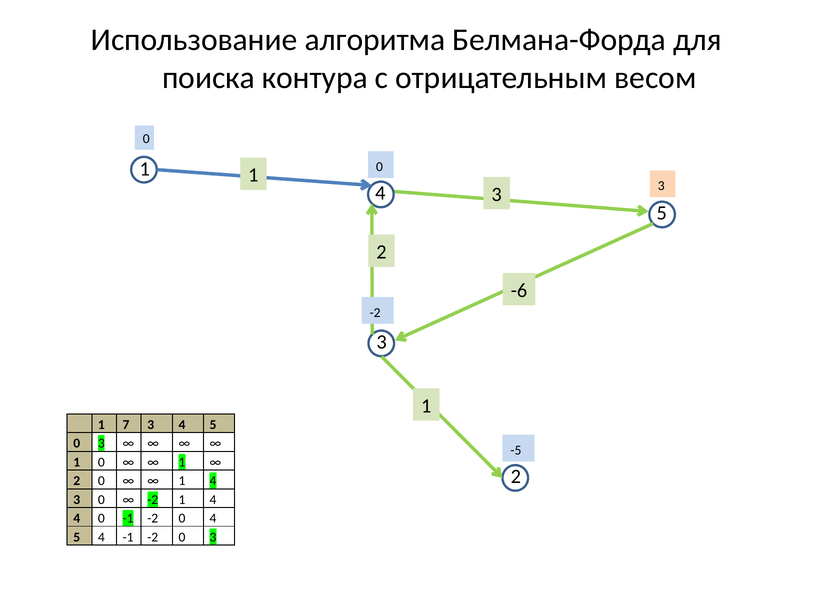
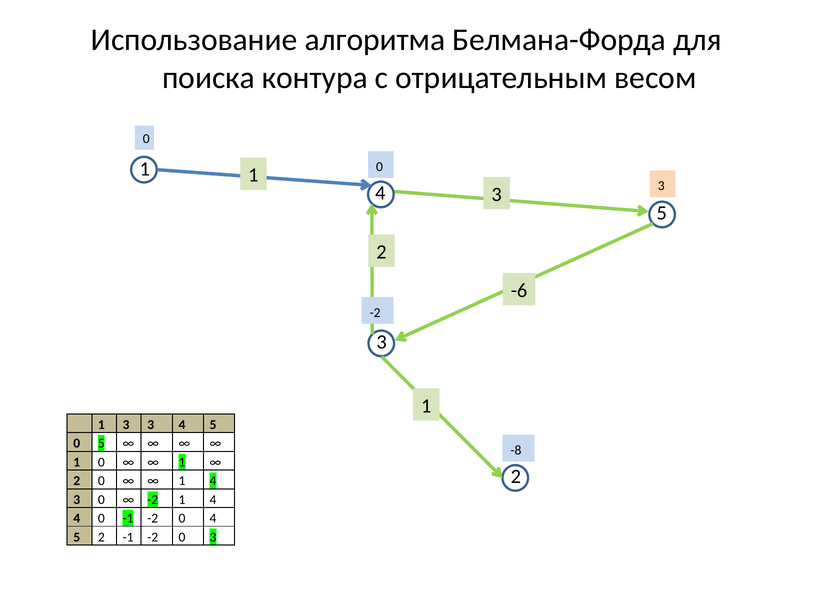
7 at (126, 425): 7 -> 3
3 at (101, 443): 3 -> 5
-5: -5 -> -8
5 4: 4 -> 2
